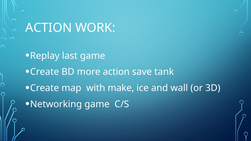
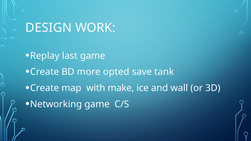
ACTION at (49, 28): ACTION -> DESIGN
more action: action -> opted
